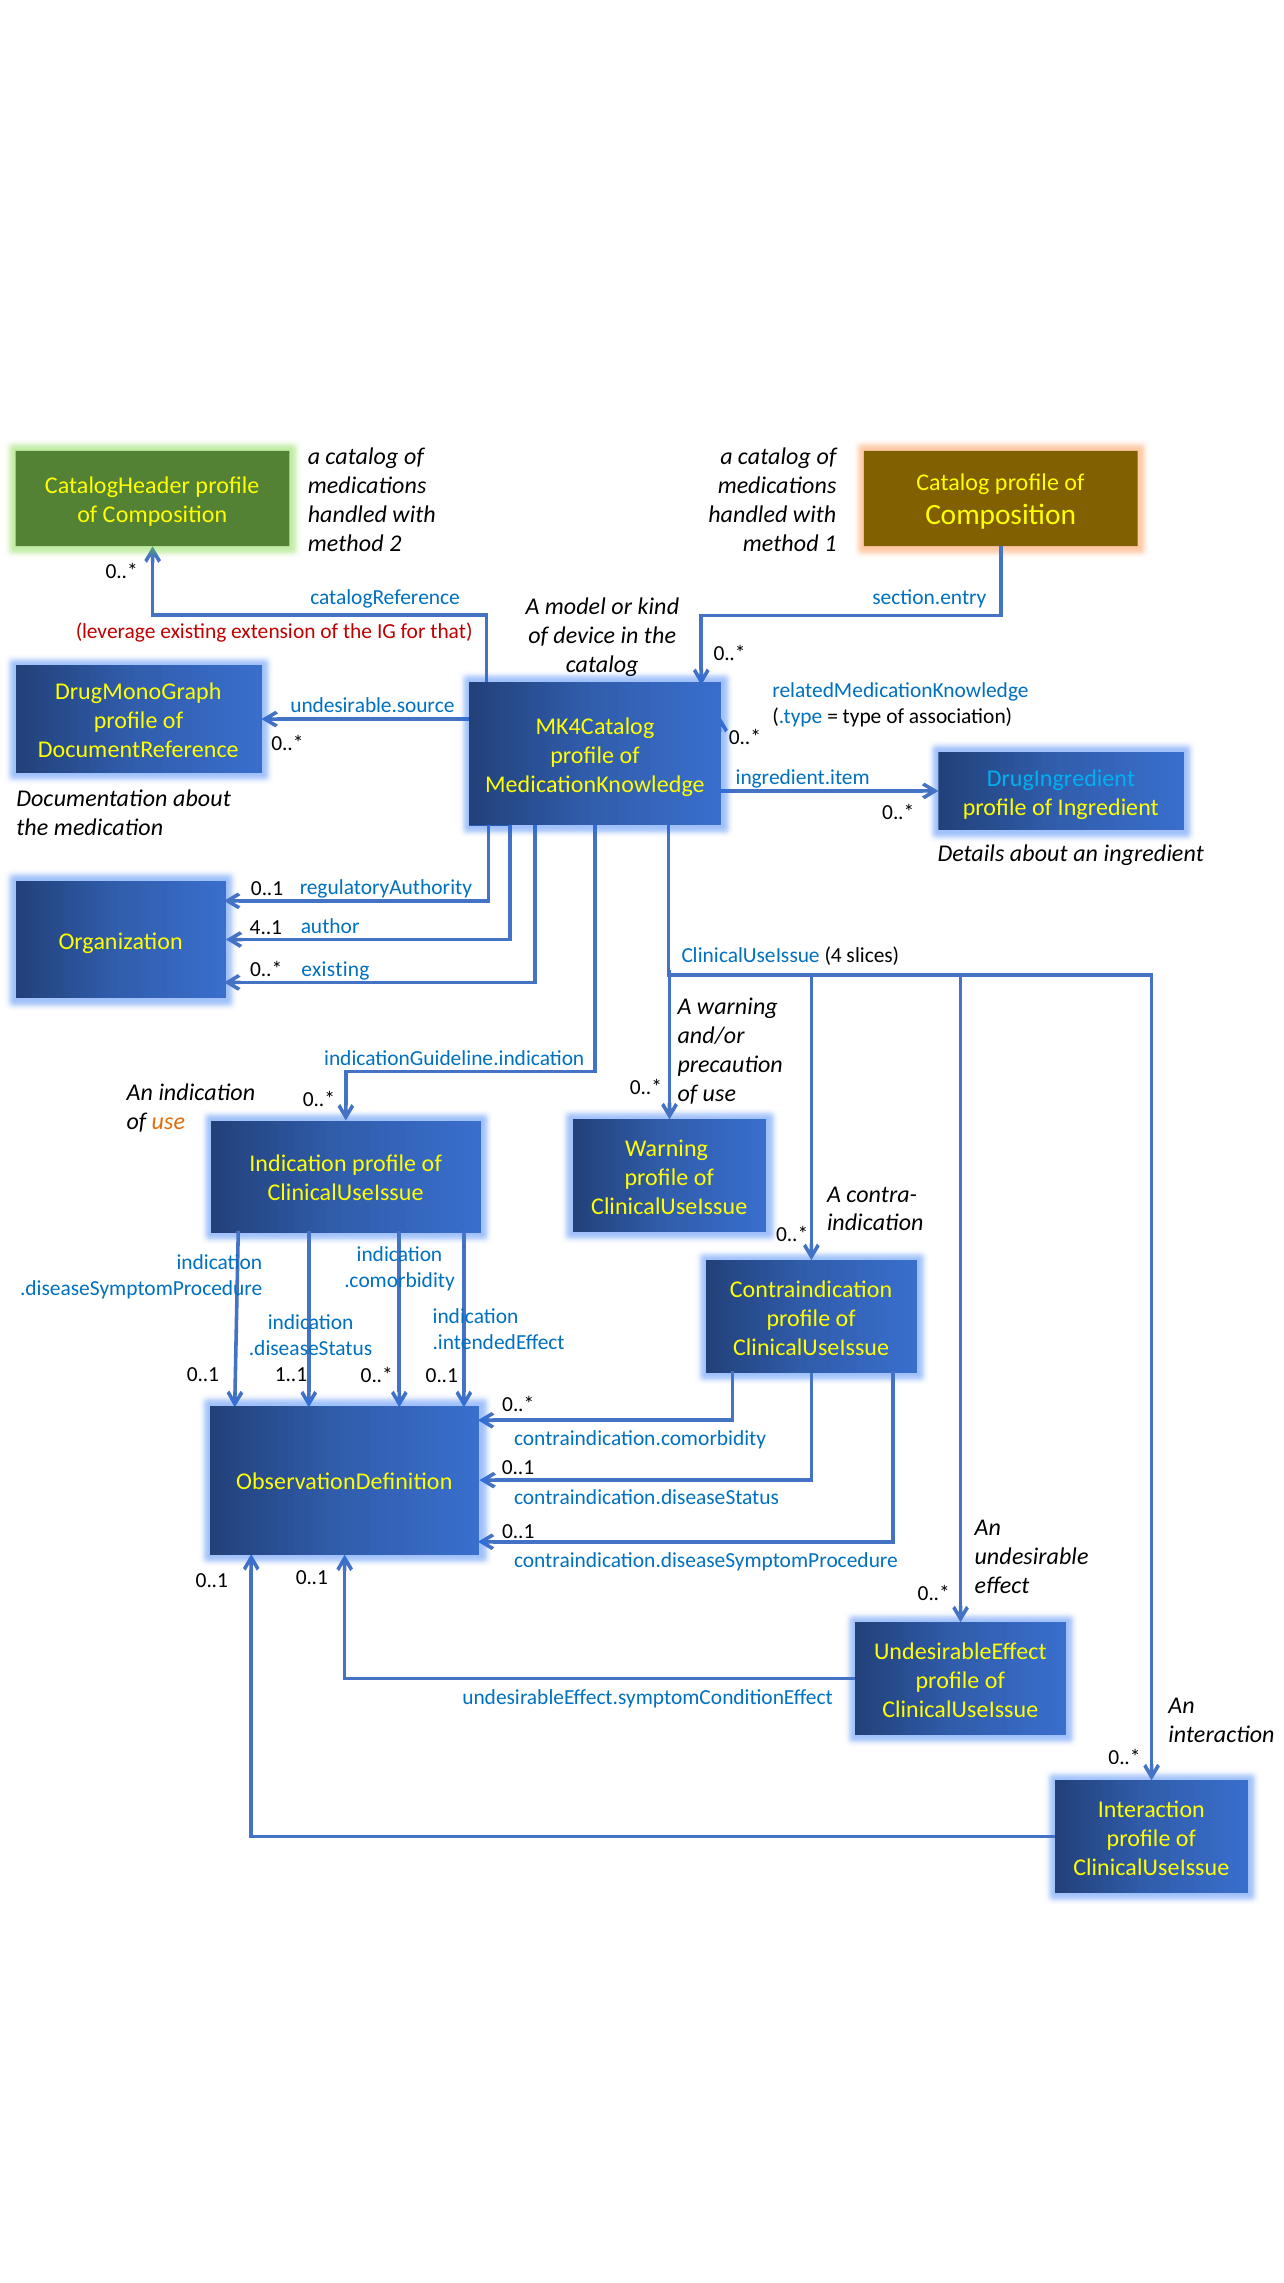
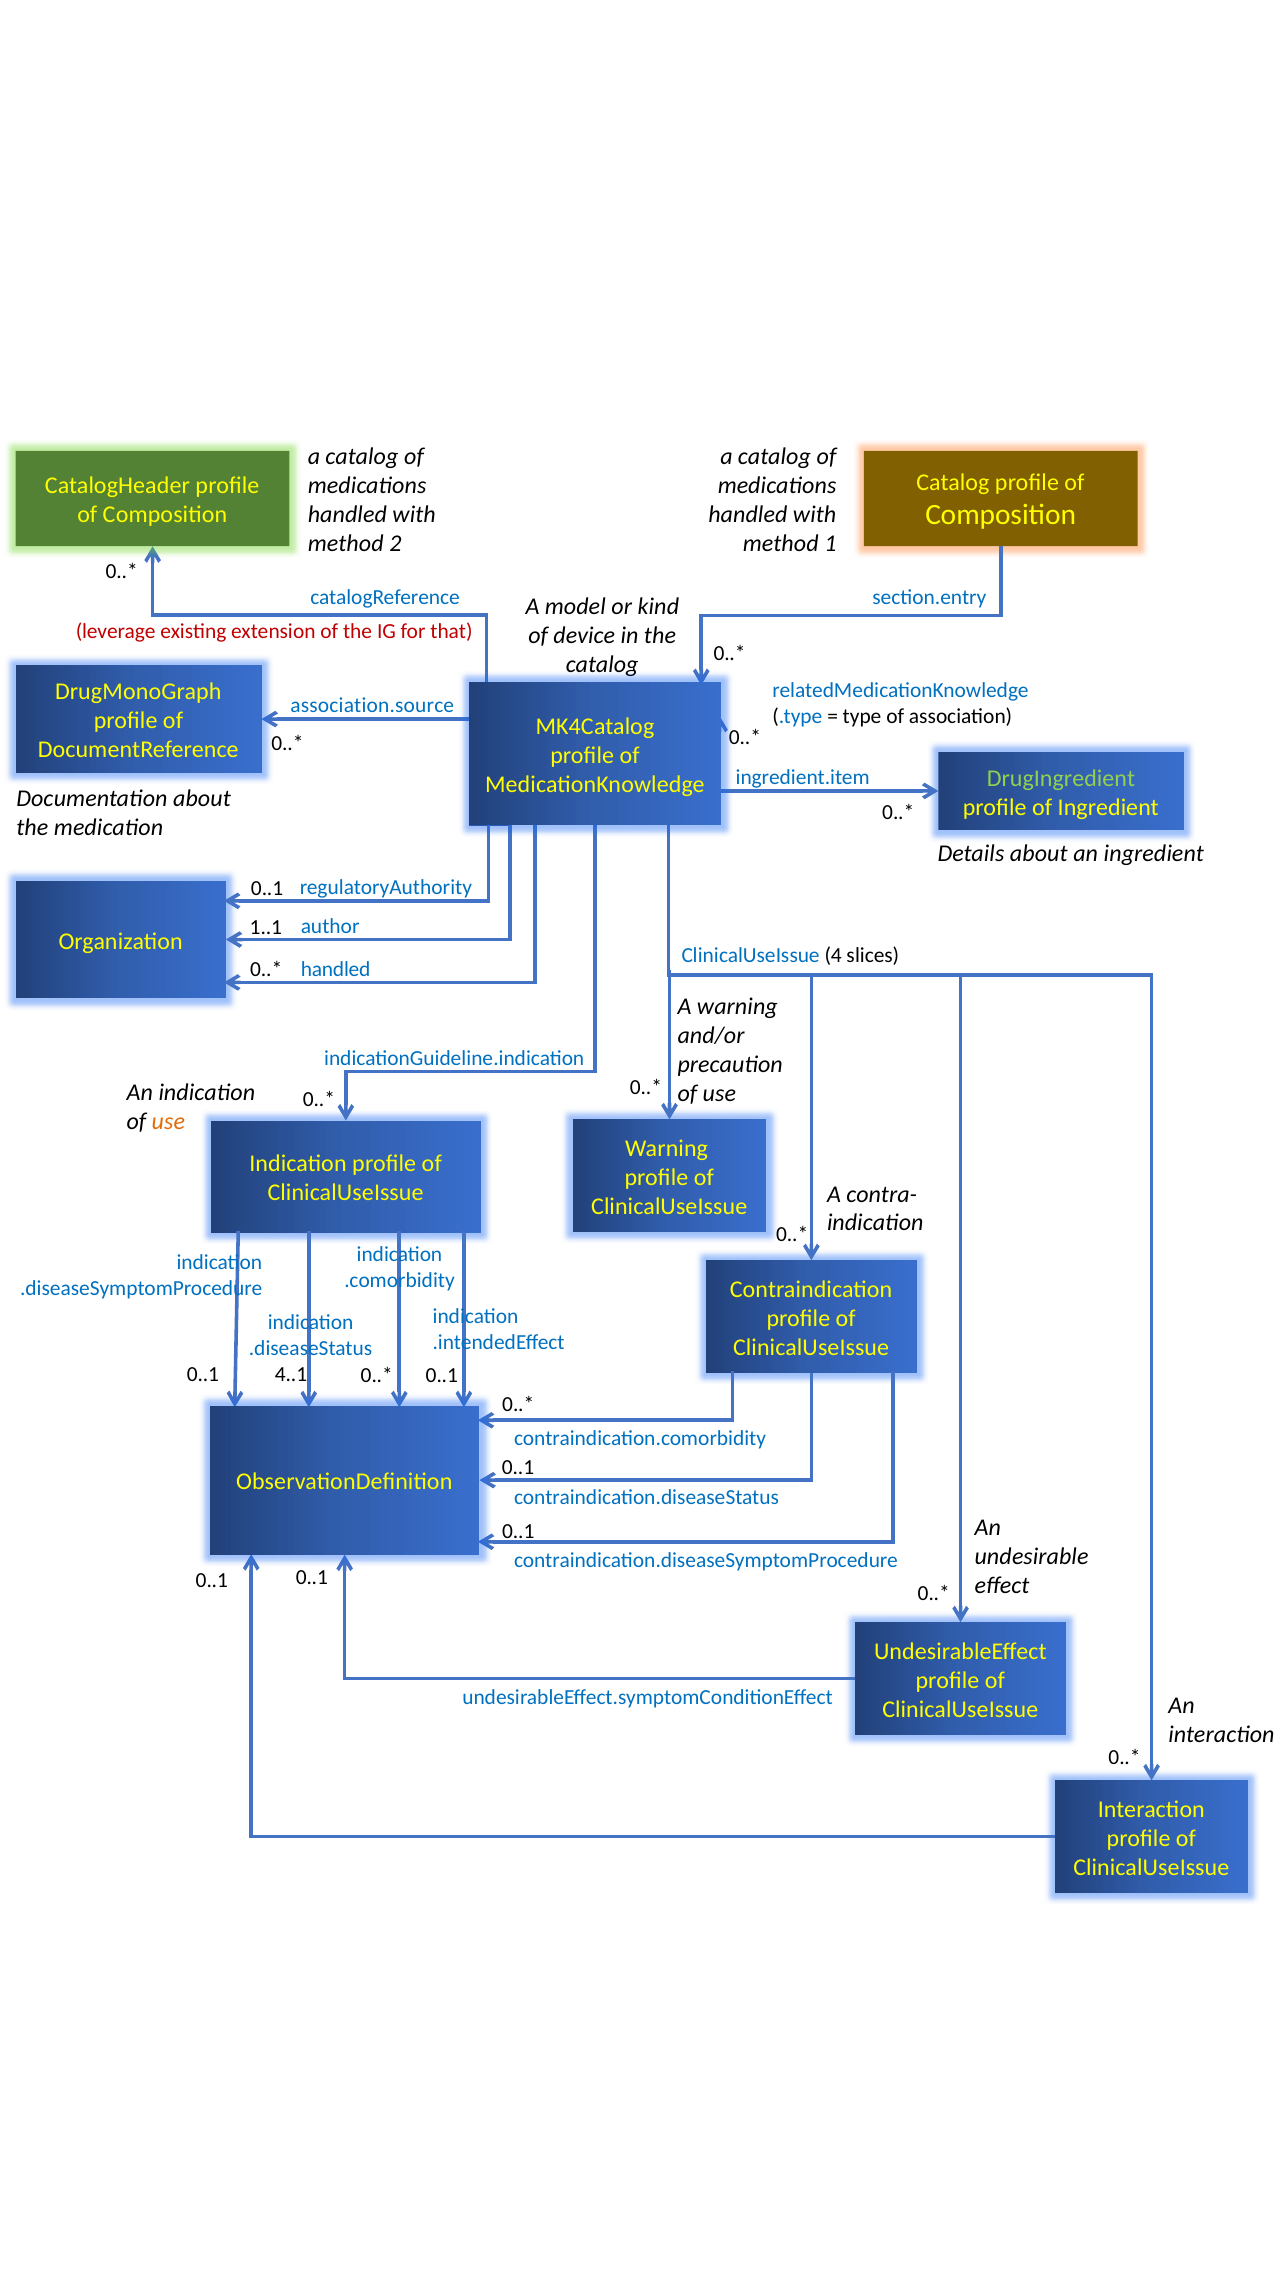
undesirable.source: undesirable.source -> association.source
DrugIngredient colour: light blue -> light green
4..1: 4..1 -> 1..1
existing at (335, 969): existing -> handled
1..1: 1..1 -> 4..1
